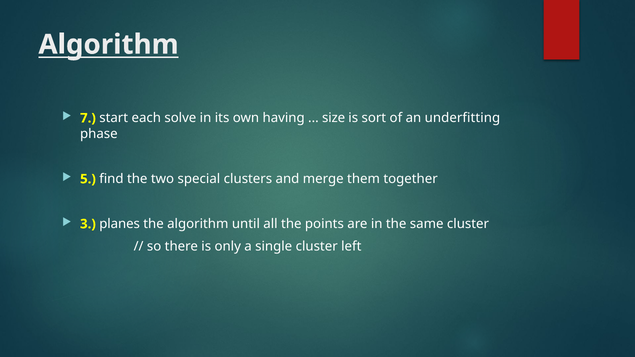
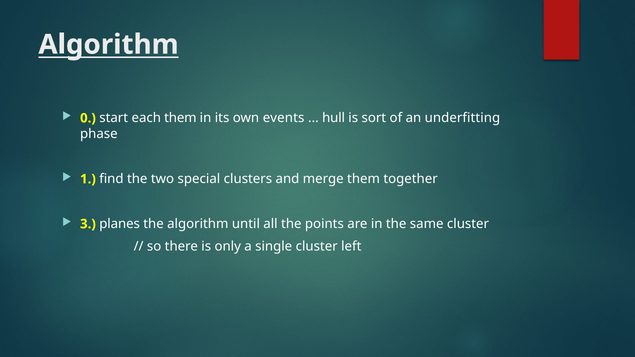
7: 7 -> 0
each solve: solve -> them
having: having -> events
size: size -> hull
5: 5 -> 1
